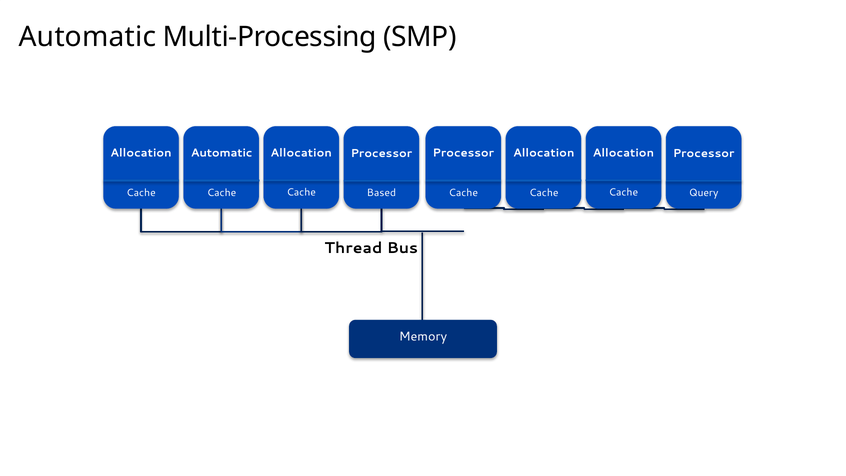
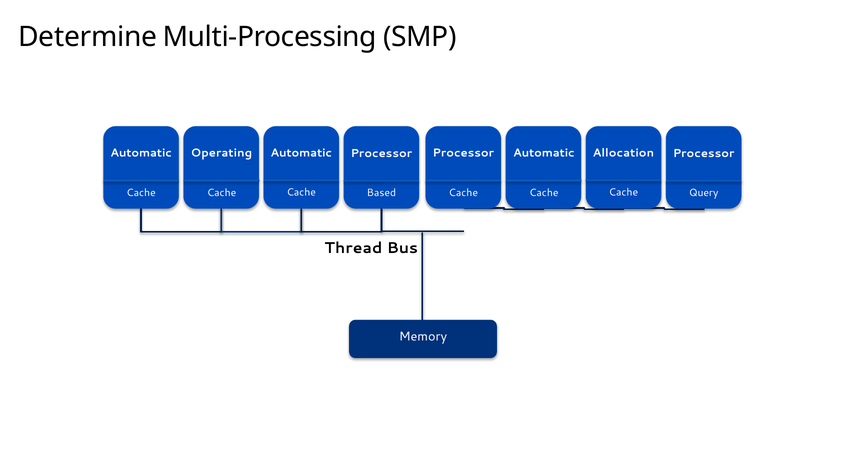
Automatic at (87, 37): Automatic -> Determine
Allocation at (301, 153): Allocation -> Automatic
Allocation at (141, 153): Allocation -> Automatic
Automatic at (222, 153): Automatic -> Operating
Allocation at (544, 153): Allocation -> Automatic
